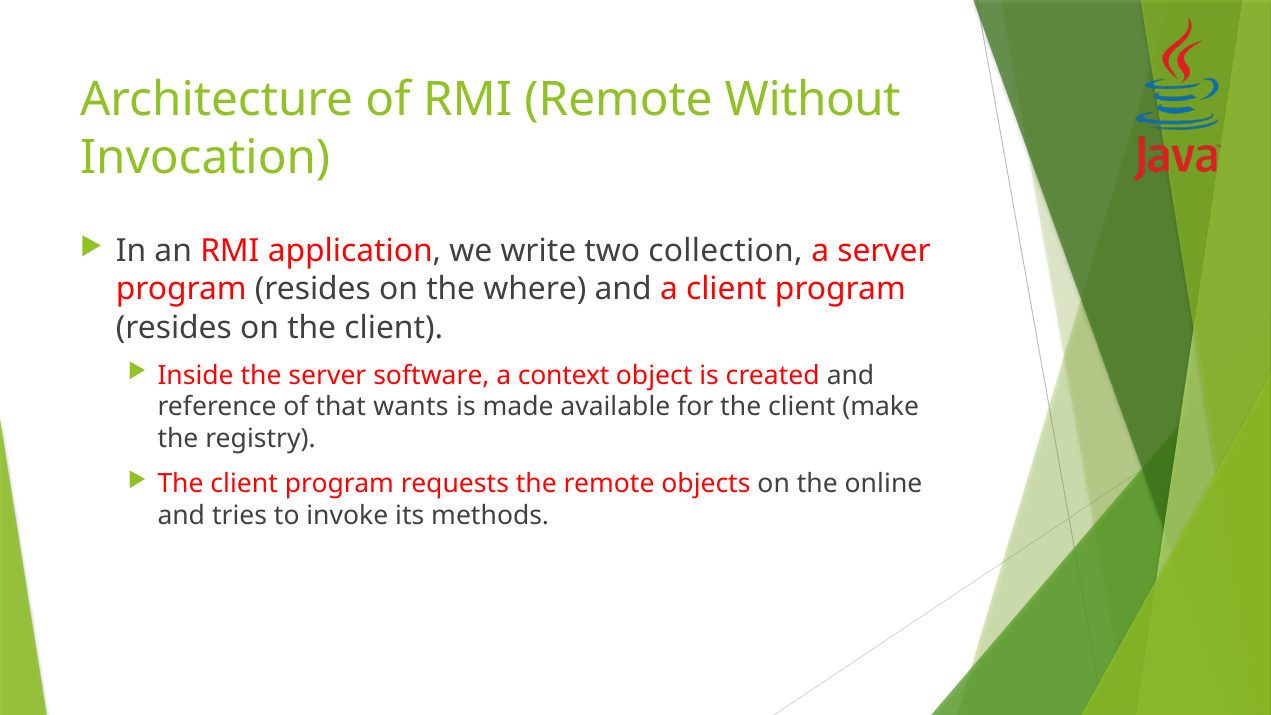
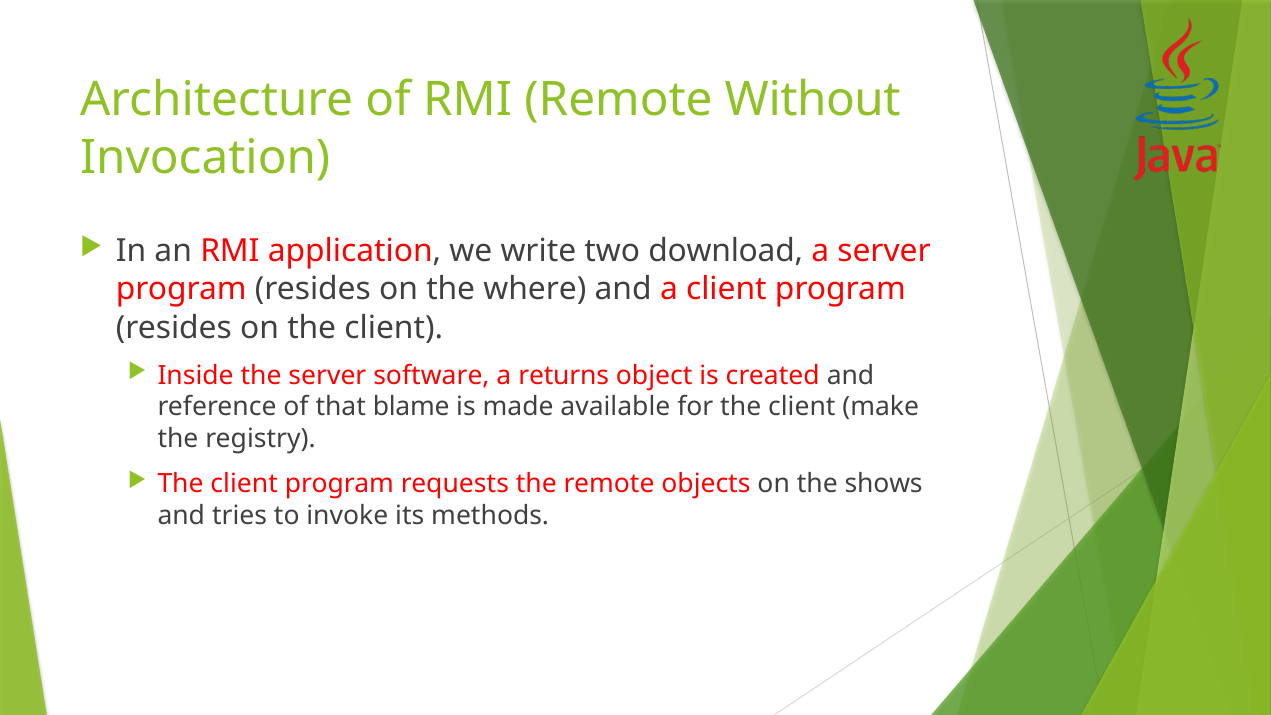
collection: collection -> download
context: context -> returns
wants: wants -> blame
online: online -> shows
